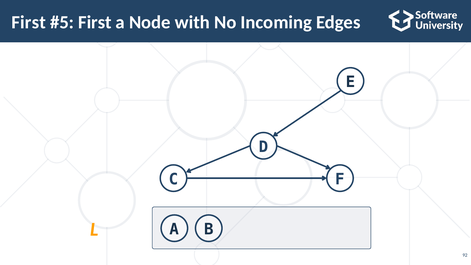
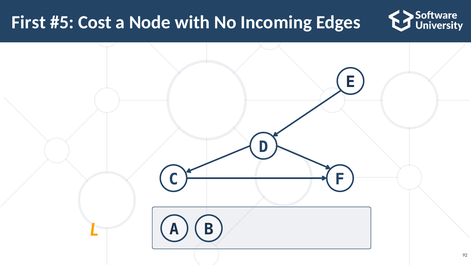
First at (95, 22): First -> Cost
